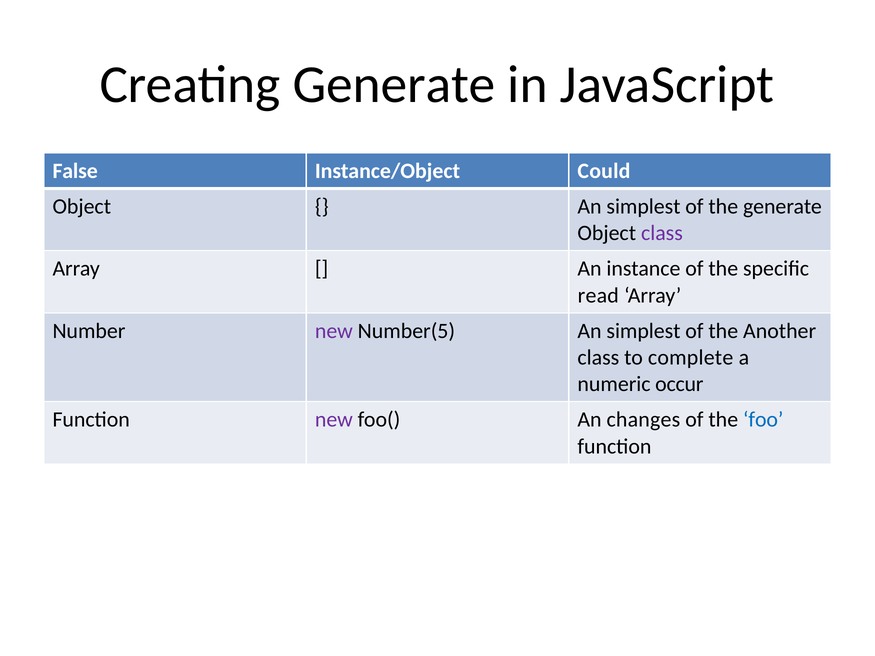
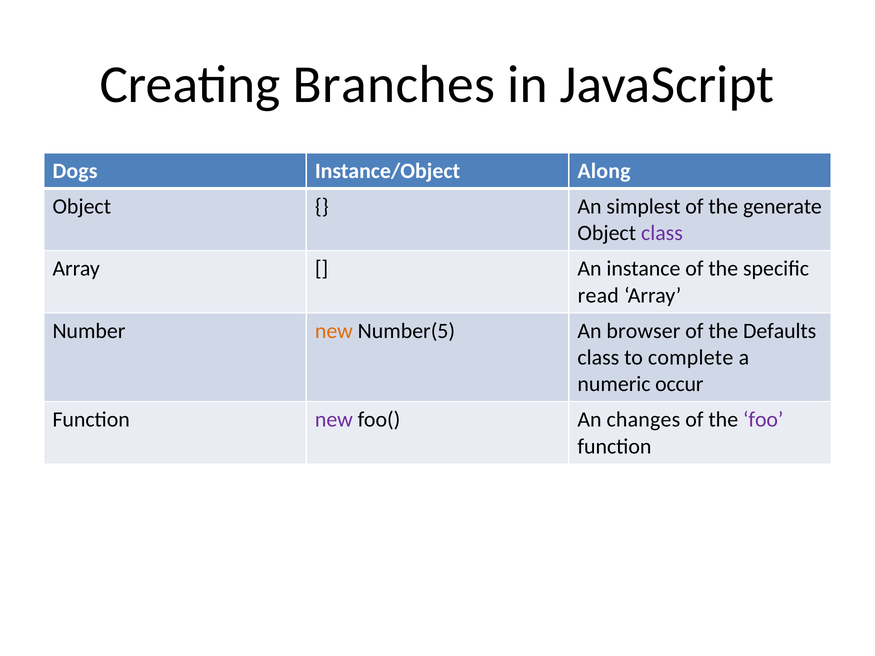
Creating Generate: Generate -> Branches
False: False -> Dogs
Could: Could -> Along
new at (334, 331) colour: purple -> orange
Number(5 An simplest: simplest -> browser
Another: Another -> Defaults
foo colour: blue -> purple
